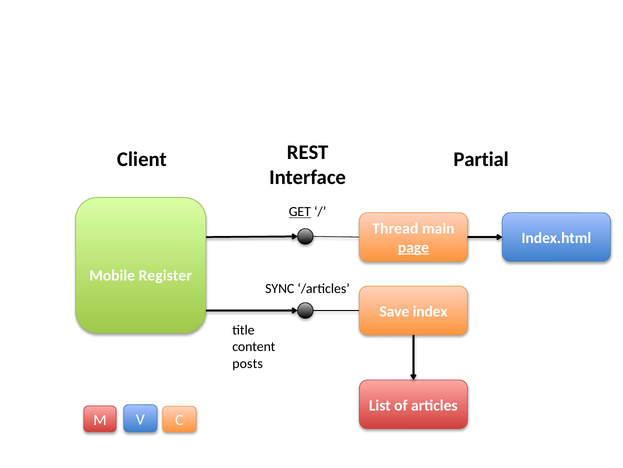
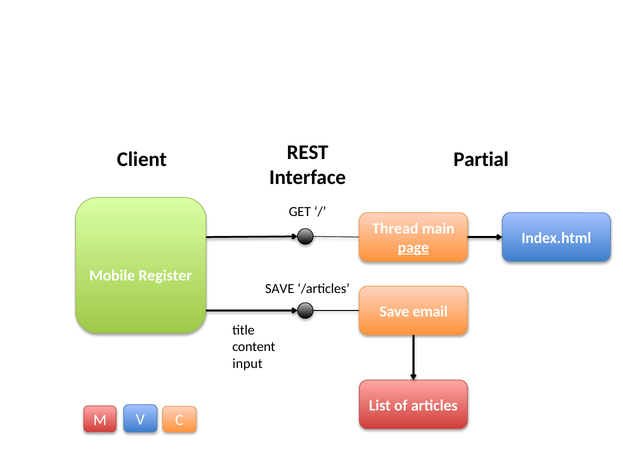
GET underline: present -> none
SYNC at (280, 288): SYNC -> SAVE
index: index -> email
posts: posts -> input
